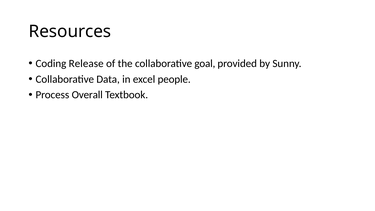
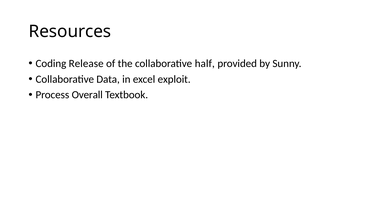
goal: goal -> half
people: people -> exploit
